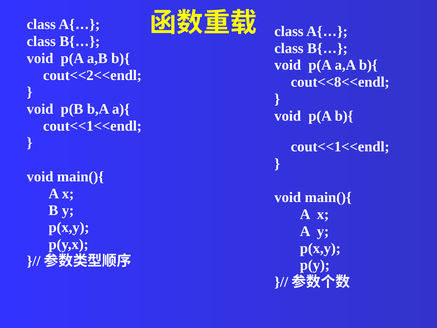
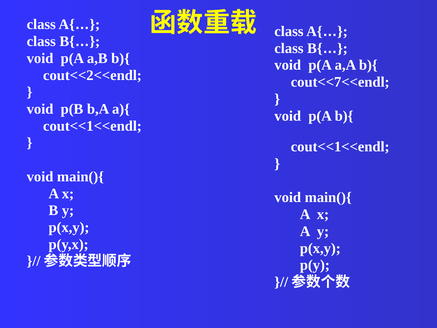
cout<<8<<endl: cout<<8<<endl -> cout<<7<<endl
